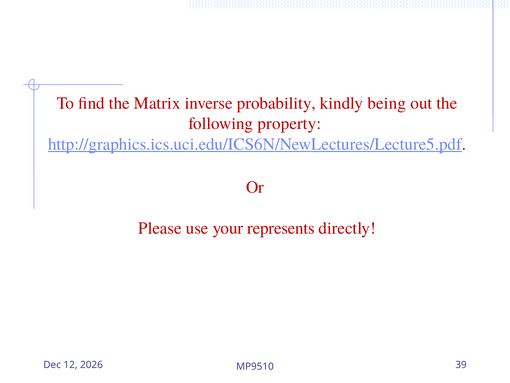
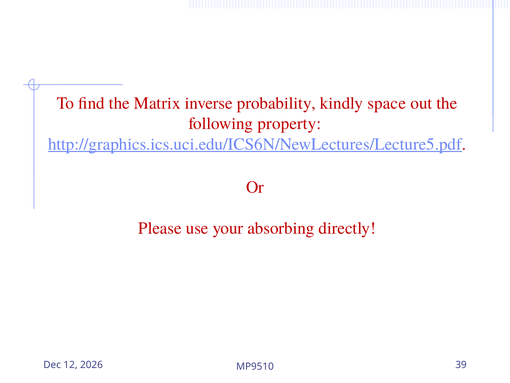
being: being -> space
represents: represents -> absorbing
